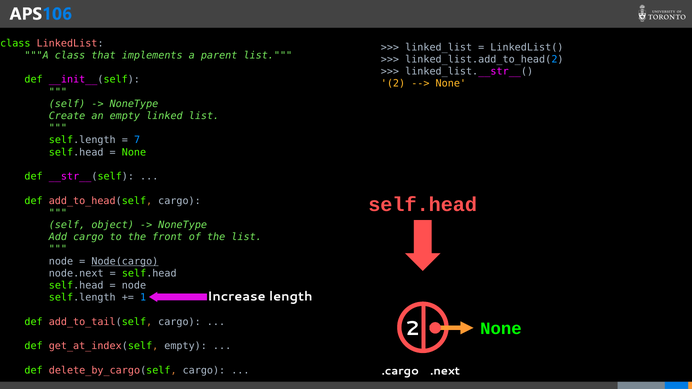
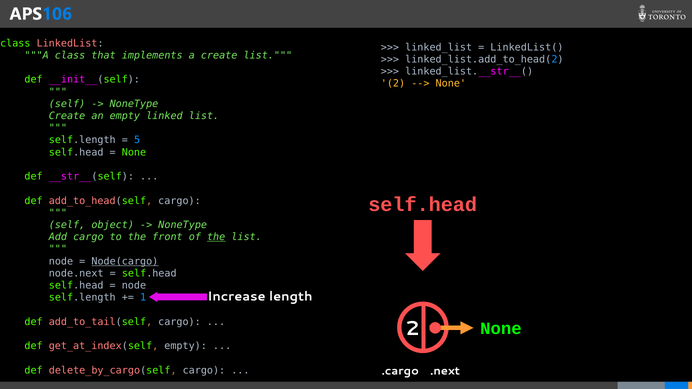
a parent: parent -> create
7: 7 -> 5
the at (216, 237) underline: none -> present
